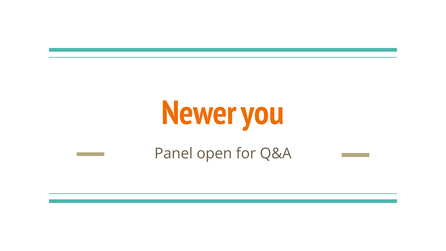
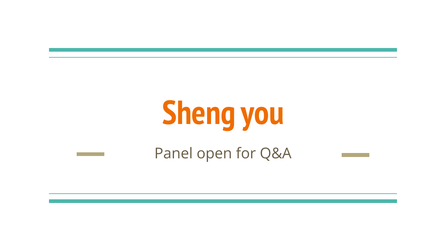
Newer: Newer -> Sheng
